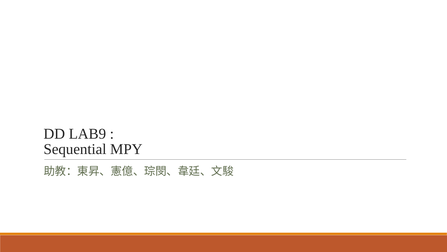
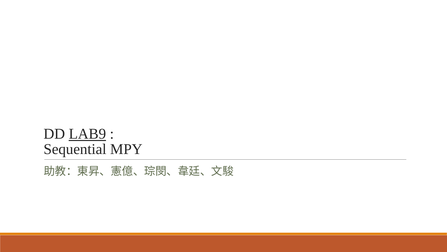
LAB9 underline: none -> present
